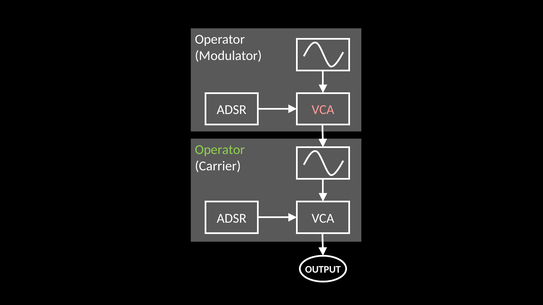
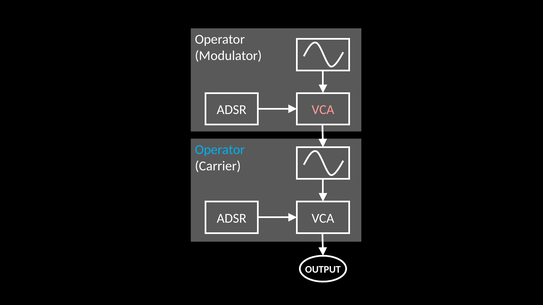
Operator at (220, 150) colour: light green -> light blue
